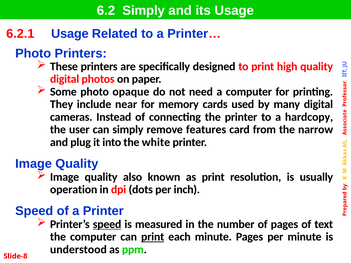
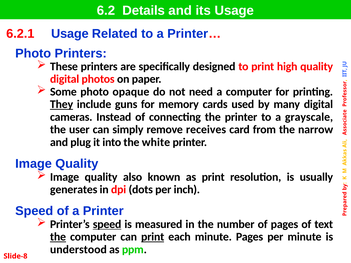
6.2 Simply: Simply -> Details
They underline: none -> present
near: near -> guns
hardcopy: hardcopy -> grayscale
features: features -> receives
operation: operation -> generates
the at (58, 237) underline: none -> present
